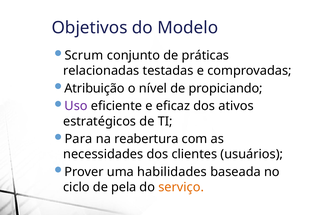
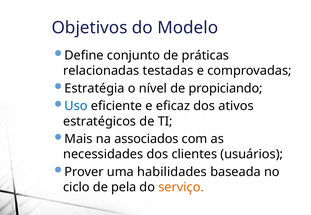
Scrum: Scrum -> Define
Atribuição: Atribuição -> Estratégia
Uso colour: purple -> blue
Para: Para -> Mais
reabertura: reabertura -> associados
